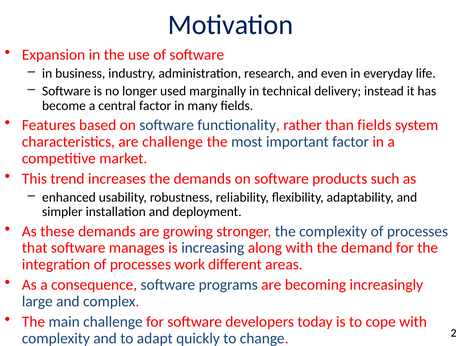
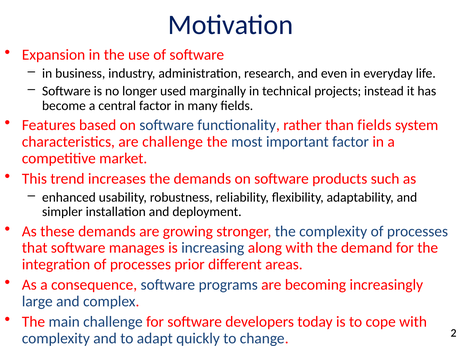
delivery: delivery -> projects
work: work -> prior
